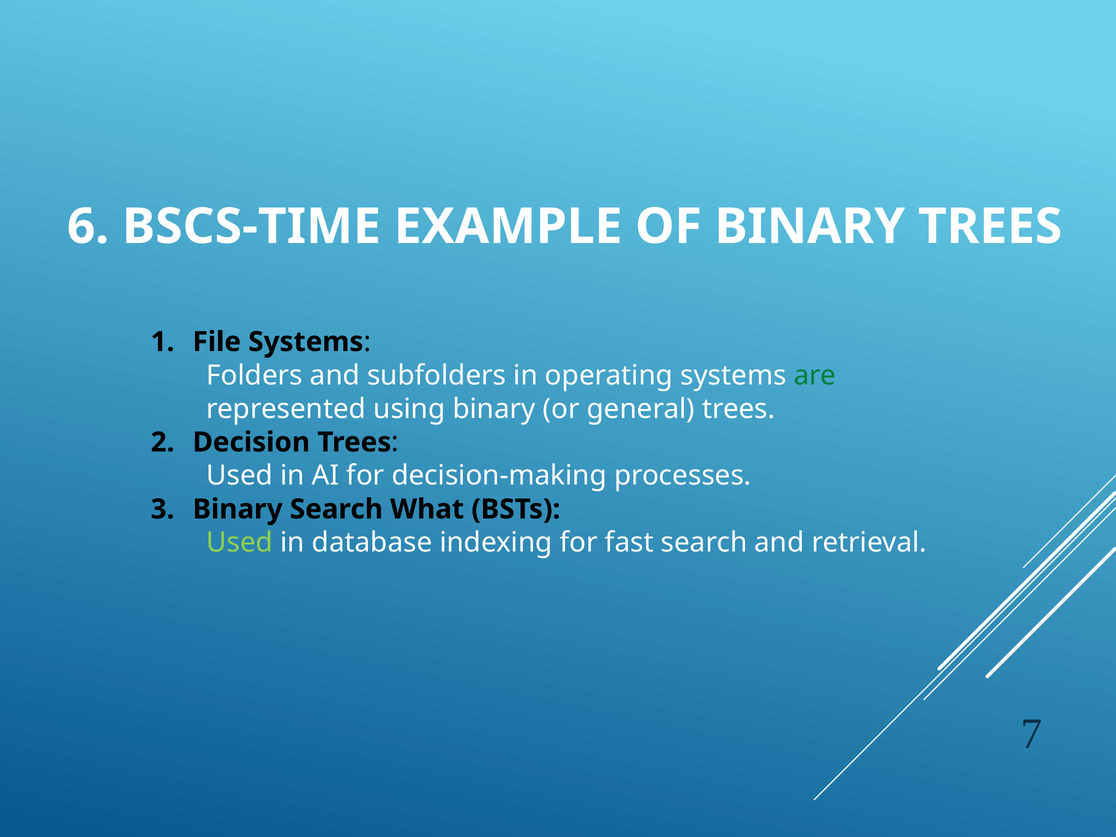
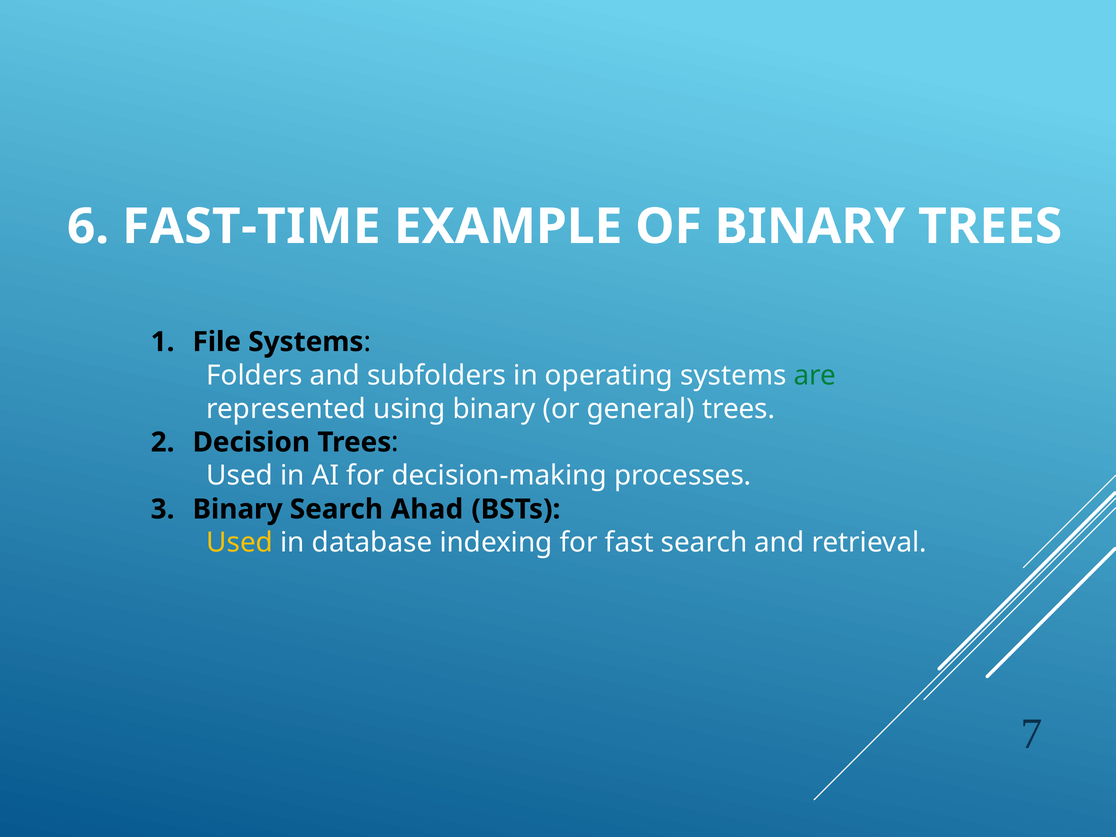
BSCS-TIME: BSCS-TIME -> FAST-TIME
What: What -> Ahad
Used at (240, 543) colour: light green -> yellow
